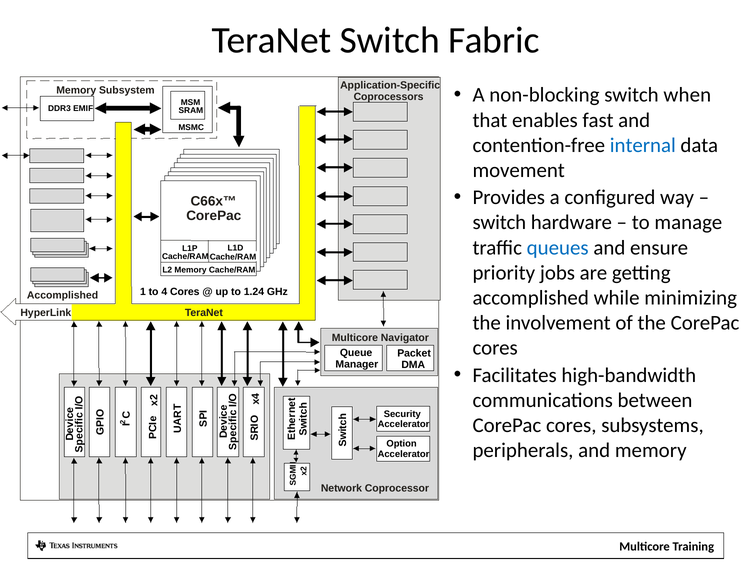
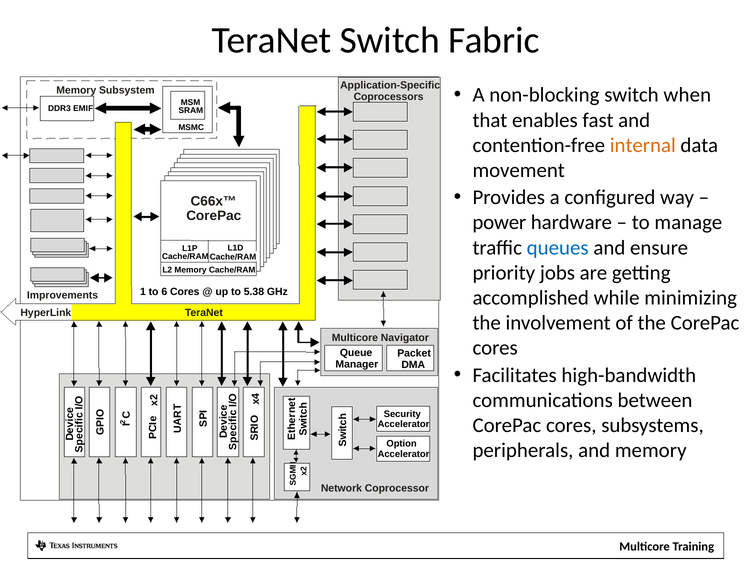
internal colour: blue -> orange
switch at (499, 223): switch -> power
to 4: 4 -> 6
1.24: 1.24 -> 5.38
Accomplished at (63, 295): Accomplished -> Improvements
